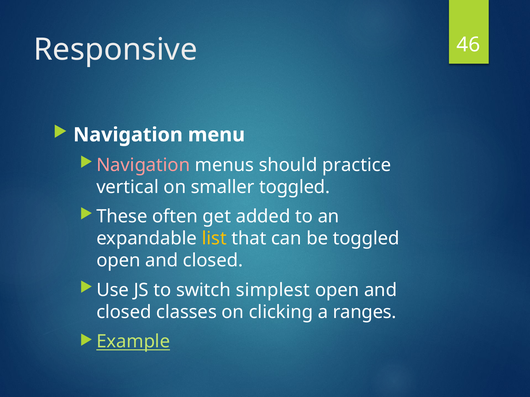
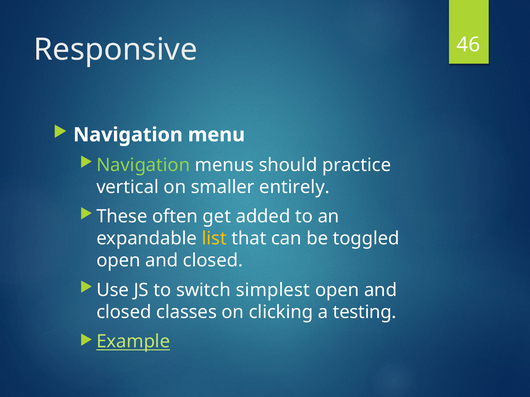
Navigation at (143, 165) colour: pink -> light green
smaller toggled: toggled -> entirely
ranges: ranges -> testing
